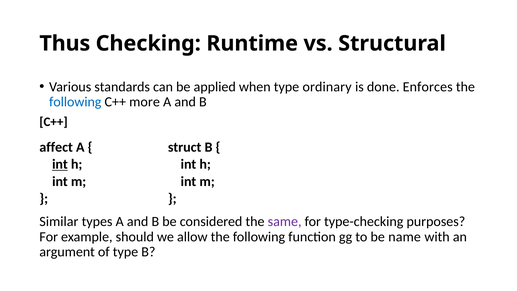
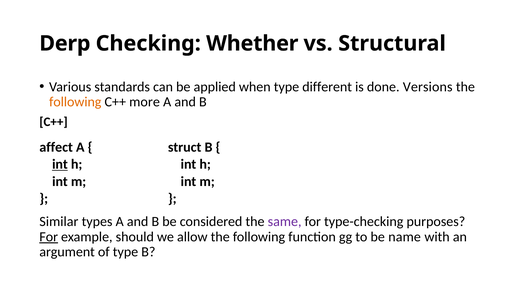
Thus: Thus -> Derp
Runtime: Runtime -> Whether
ordinary: ordinary -> different
Enforces: Enforces -> Versions
following at (75, 102) colour: blue -> orange
For at (49, 237) underline: none -> present
